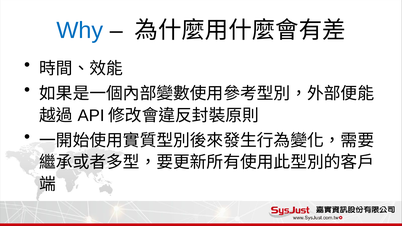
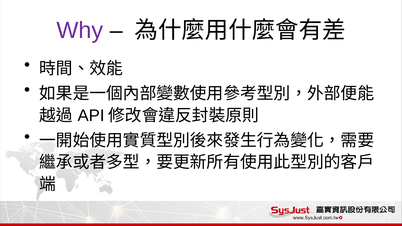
Why colour: blue -> purple
